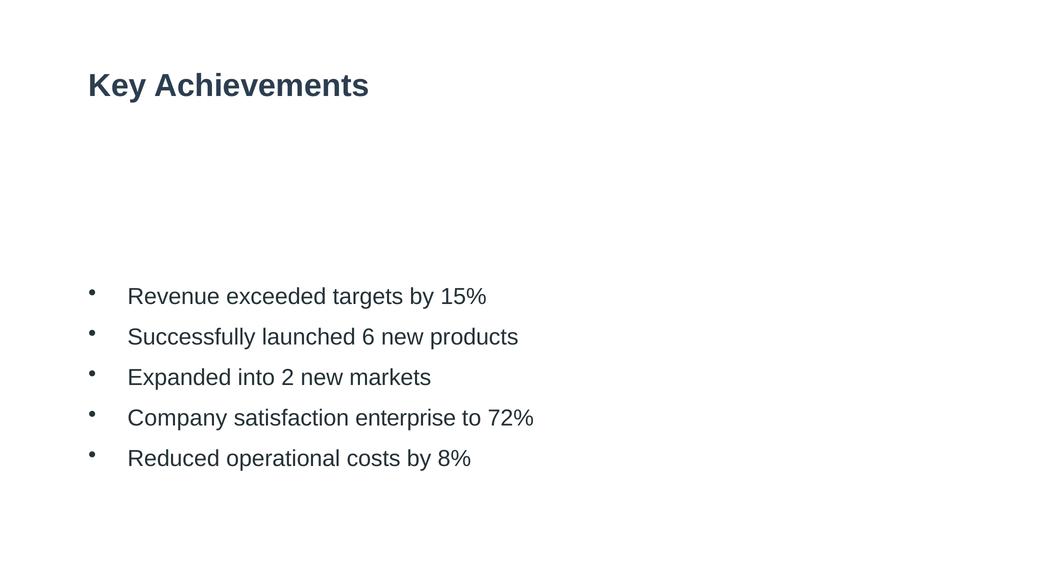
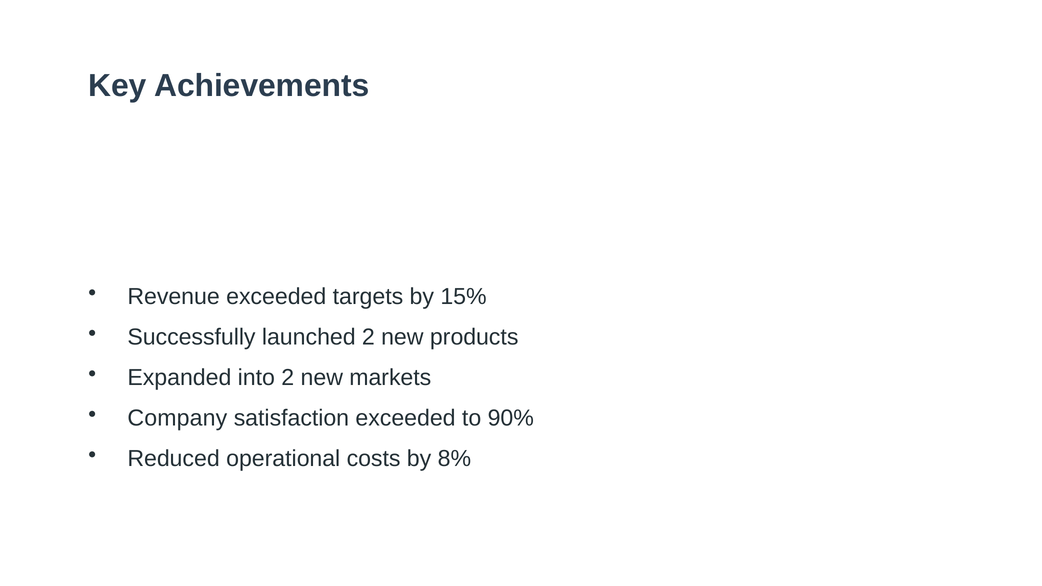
launched 6: 6 -> 2
satisfaction enterprise: enterprise -> exceeded
72%: 72% -> 90%
